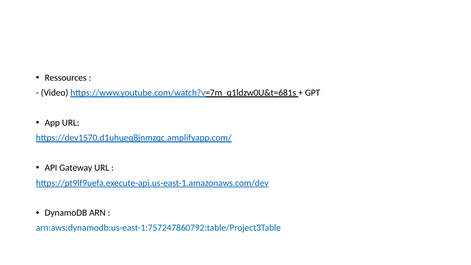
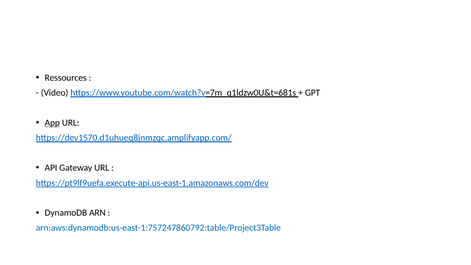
App underline: none -> present
